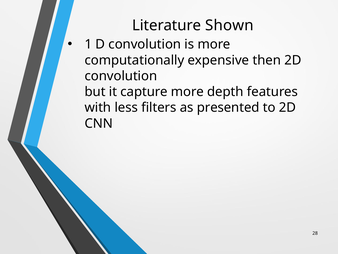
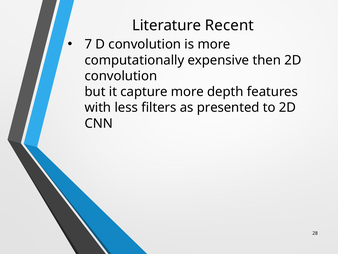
Shown: Shown -> Recent
1: 1 -> 7
